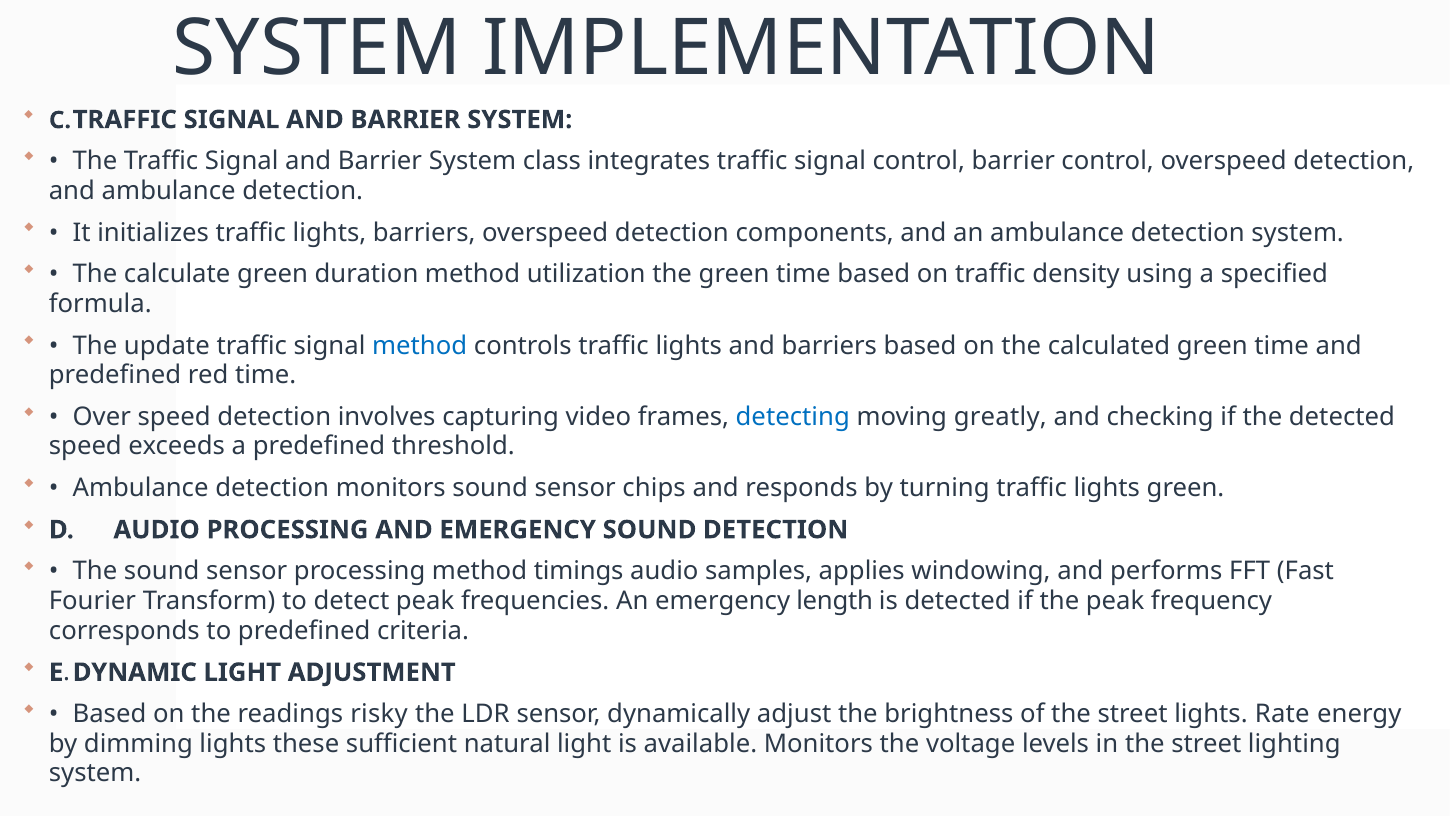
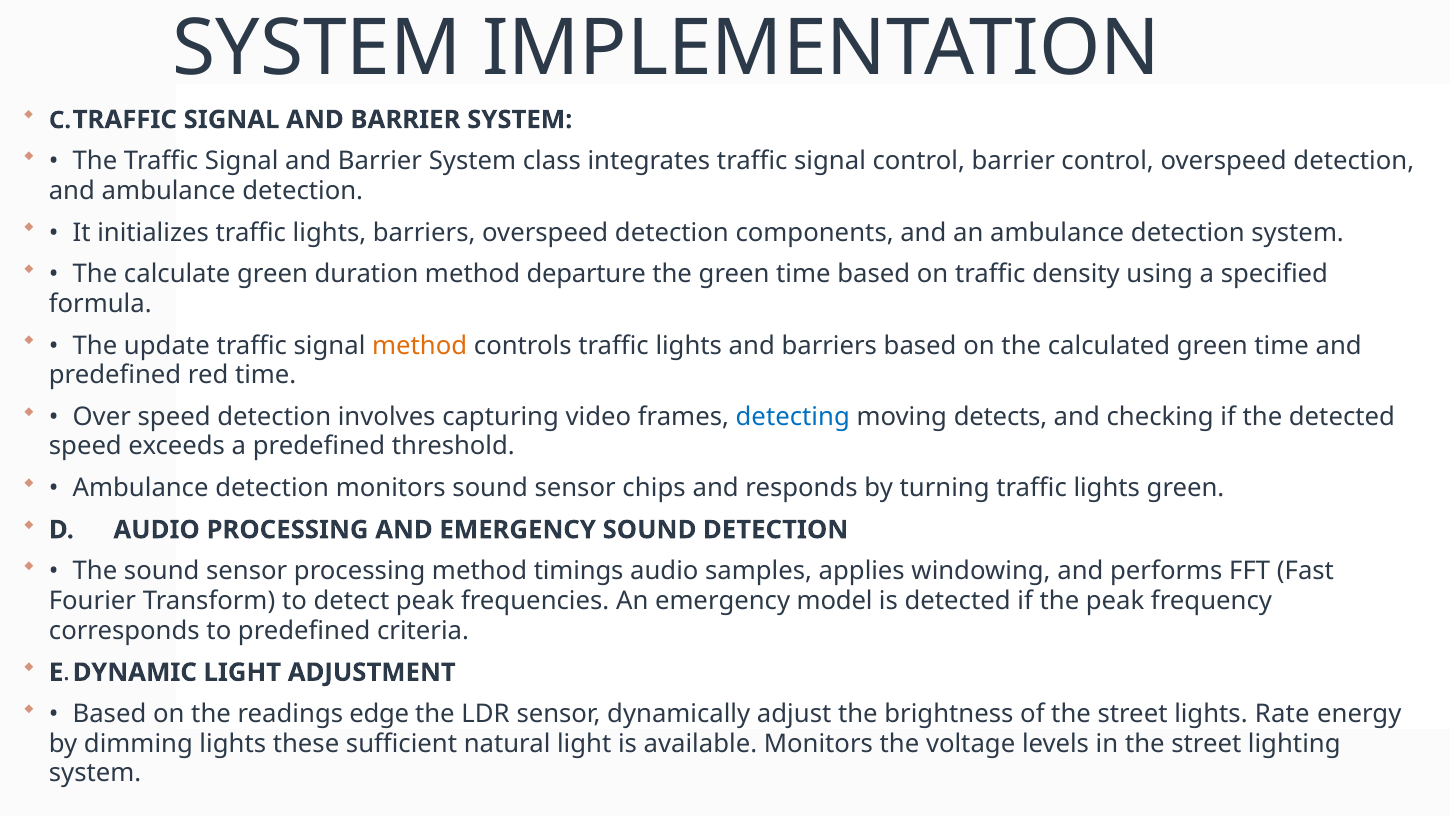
utilization: utilization -> departure
method at (420, 345) colour: blue -> orange
greatly: greatly -> detects
length: length -> model
risky: risky -> edge
